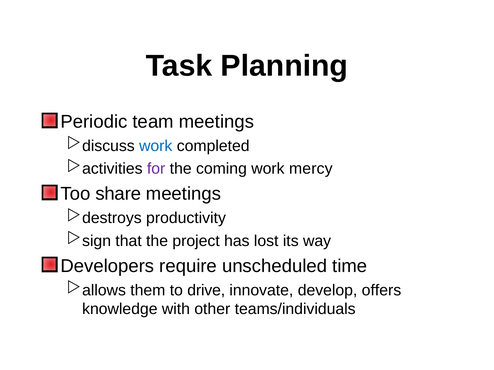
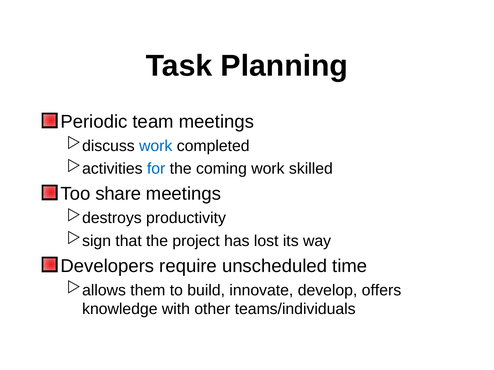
for colour: purple -> blue
mercy: mercy -> skilled
drive: drive -> build
